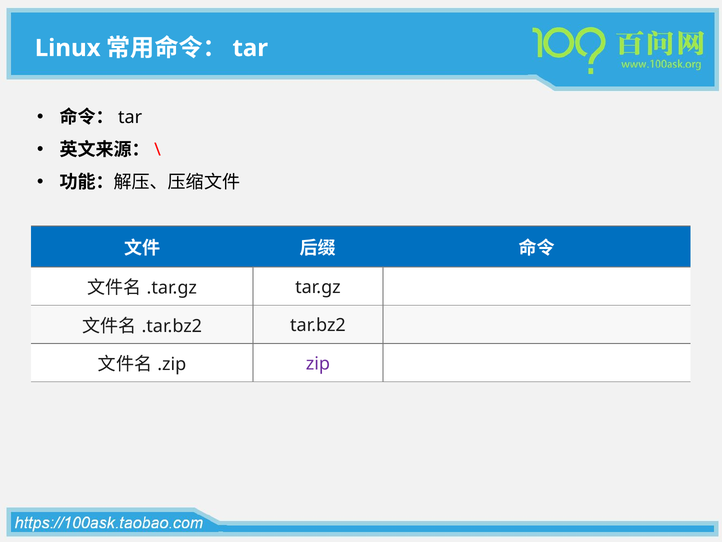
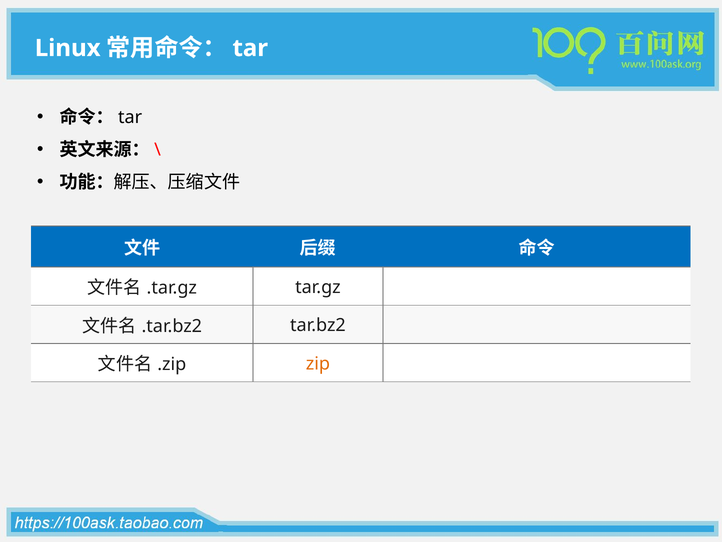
zip colour: purple -> orange
